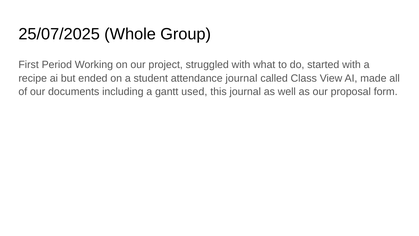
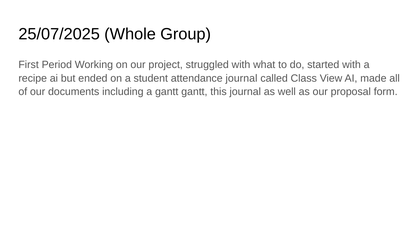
gantt used: used -> gantt
